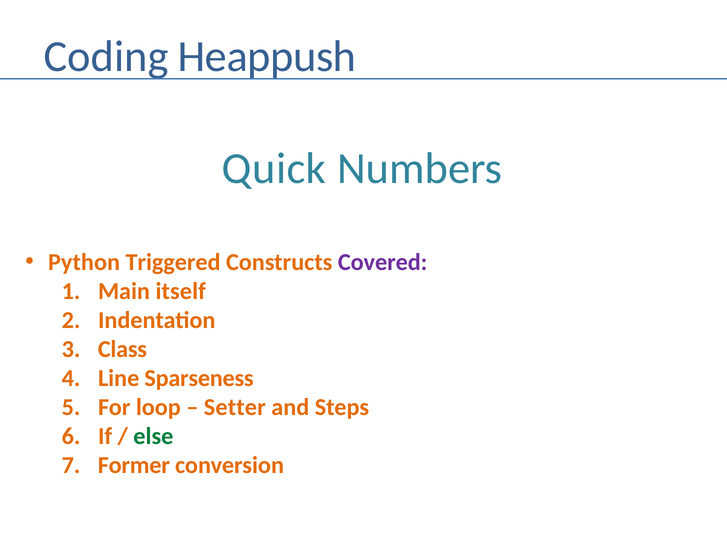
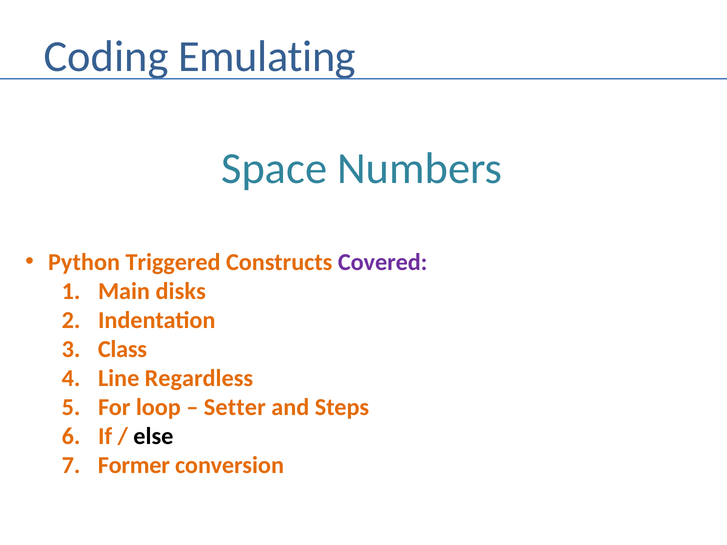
Heappush: Heappush -> Emulating
Quick: Quick -> Space
itself: itself -> disks
Sparseness: Sparseness -> Regardless
else colour: green -> black
